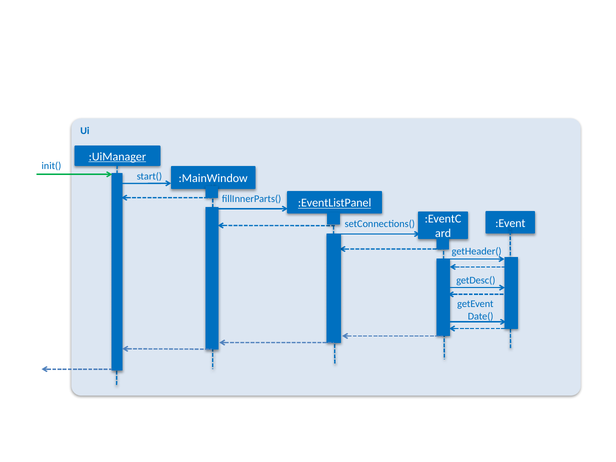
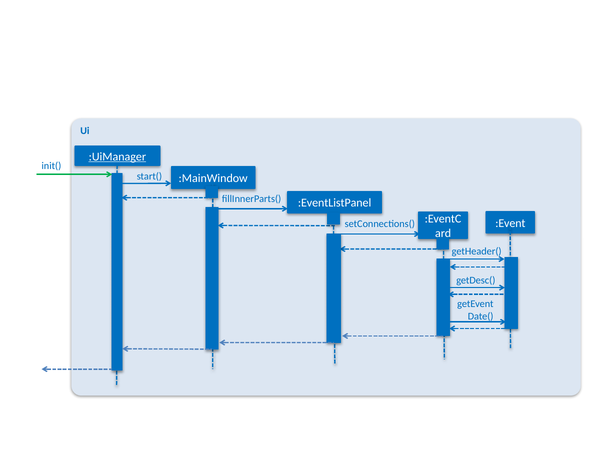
:EventListPanel underline: present -> none
